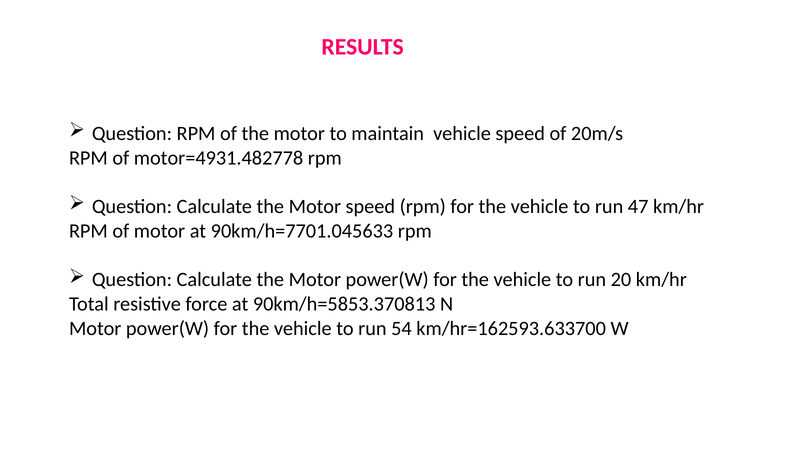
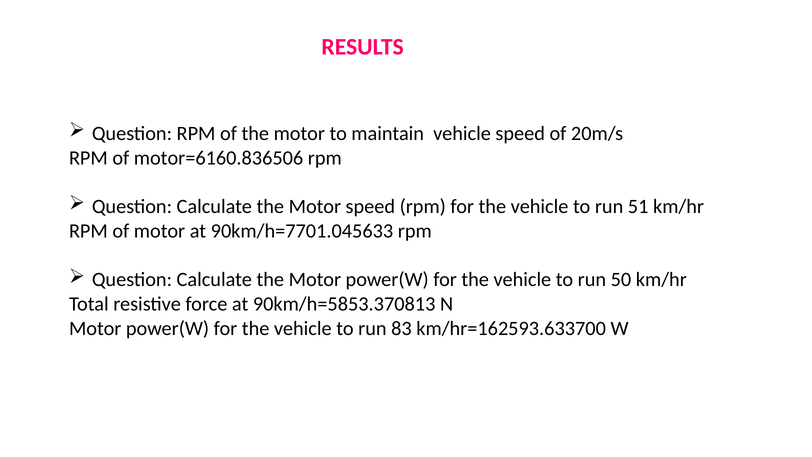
motor=4931.482778: motor=4931.482778 -> motor=6160.836506
47: 47 -> 51
20: 20 -> 50
54: 54 -> 83
